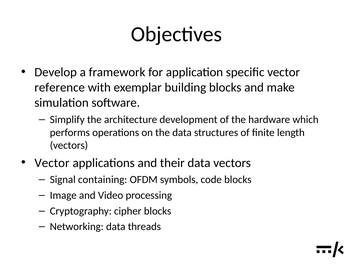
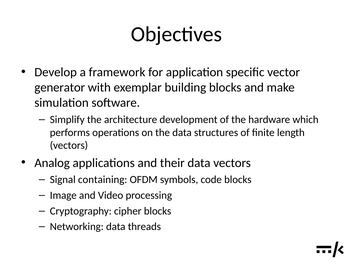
reference: reference -> generator
Vector at (52, 163): Vector -> Analog
